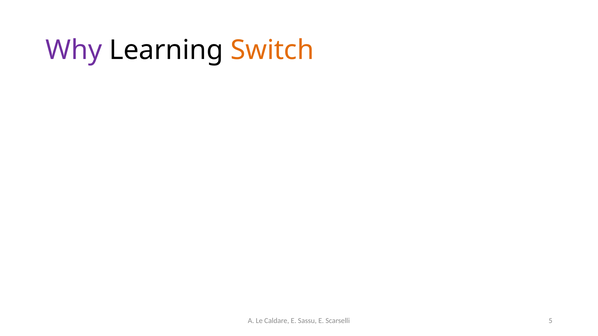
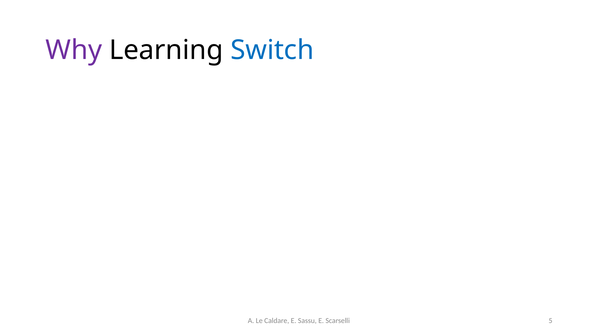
Switch colour: orange -> blue
